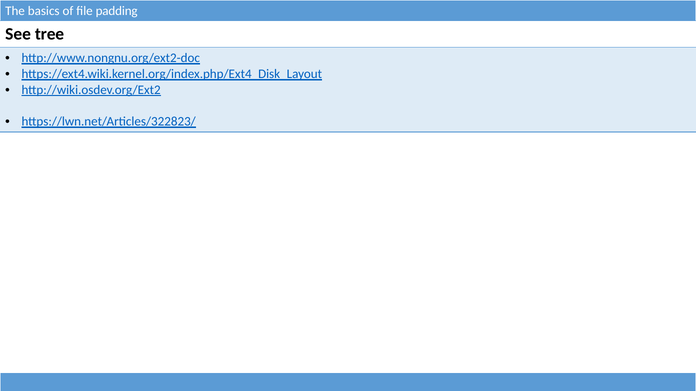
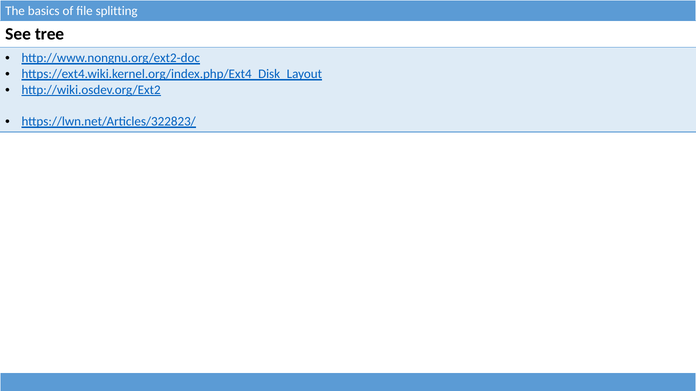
padding: padding -> splitting
